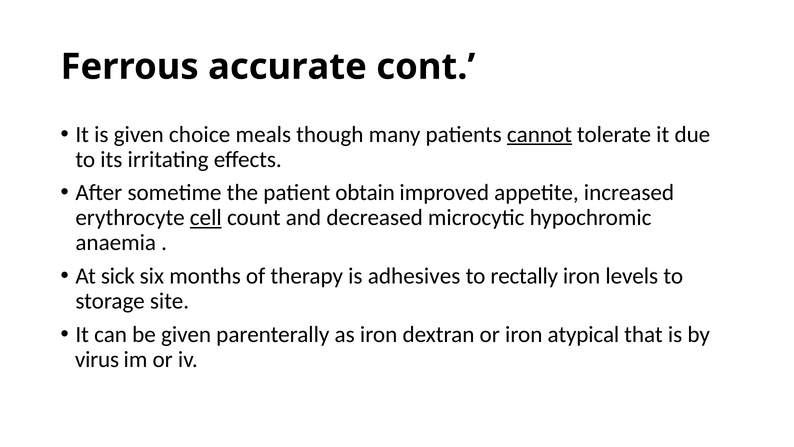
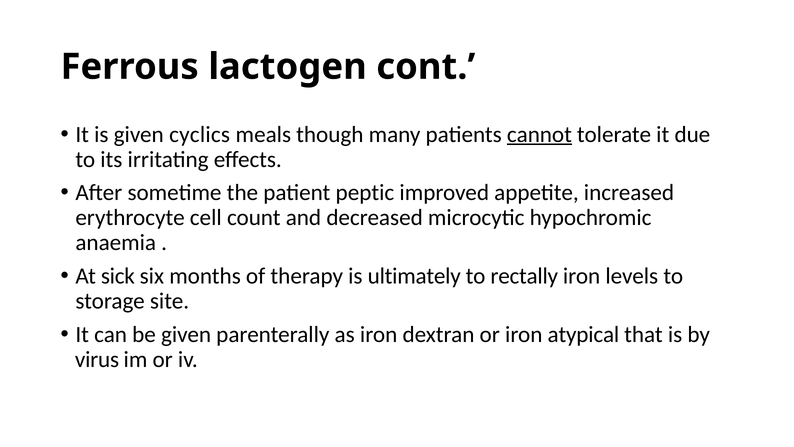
accurate: accurate -> lactogen
choice: choice -> cyclics
obtain: obtain -> peptic
cell underline: present -> none
adhesives: adhesives -> ultimately
